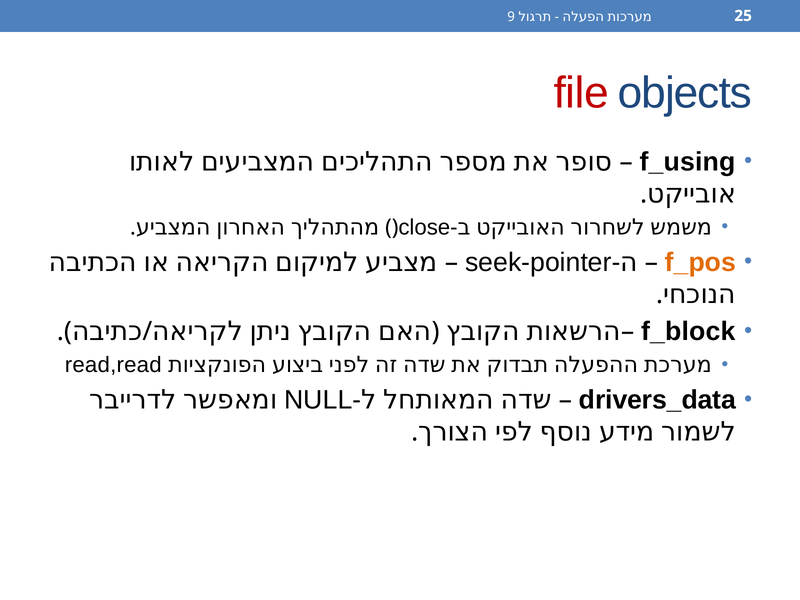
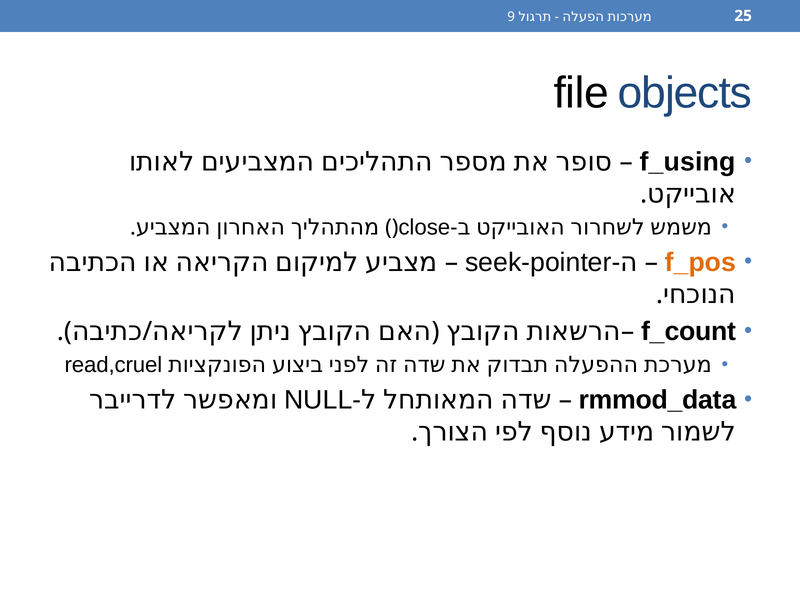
file colour: red -> black
f_block: f_block -> f_count
read,read: read,read -> read,cruel
drivers_data: drivers_data -> rmmod_data
